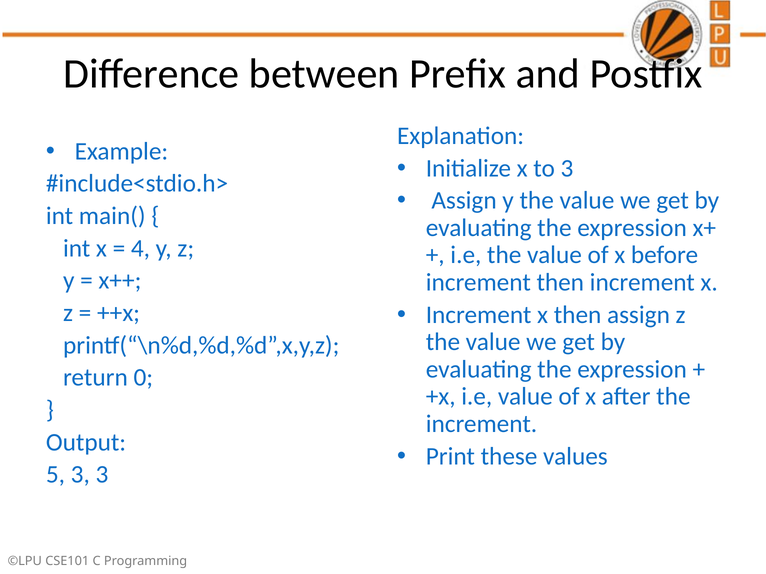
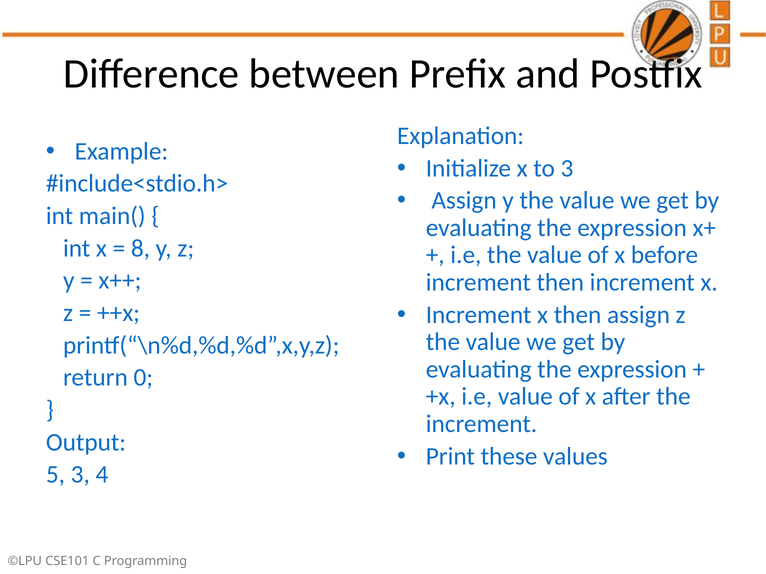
4: 4 -> 8
3 3: 3 -> 4
